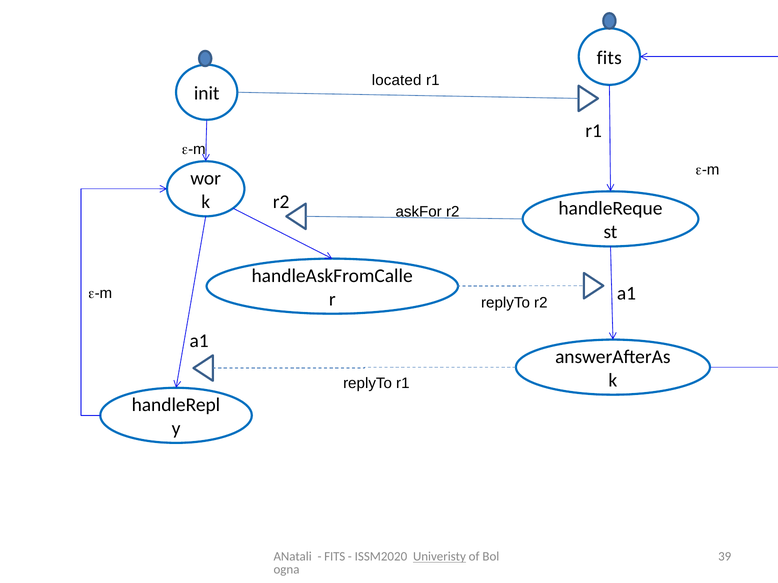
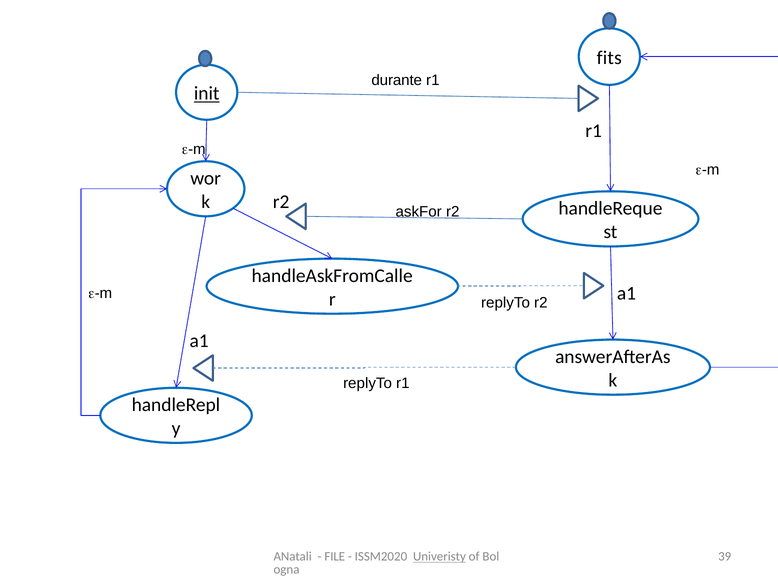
located: located -> durante
init underline: none -> present
FITS at (335, 557): FITS -> FILE
